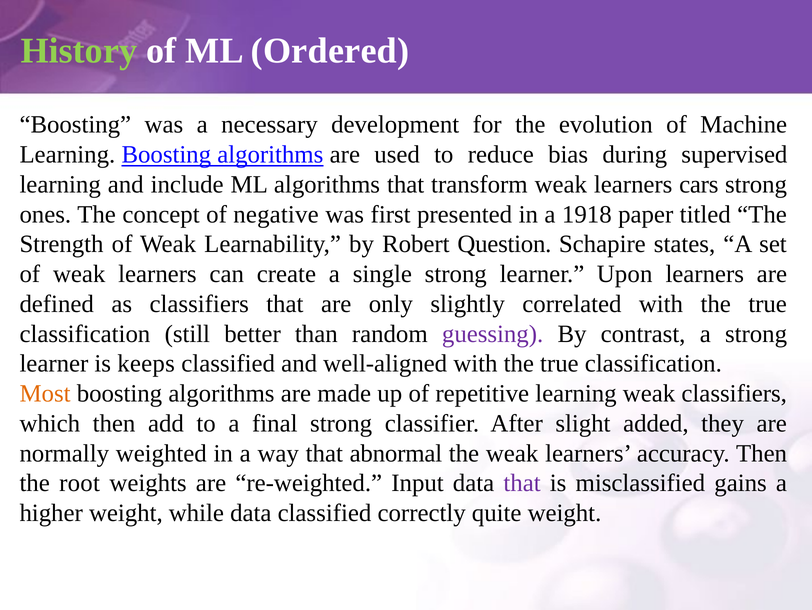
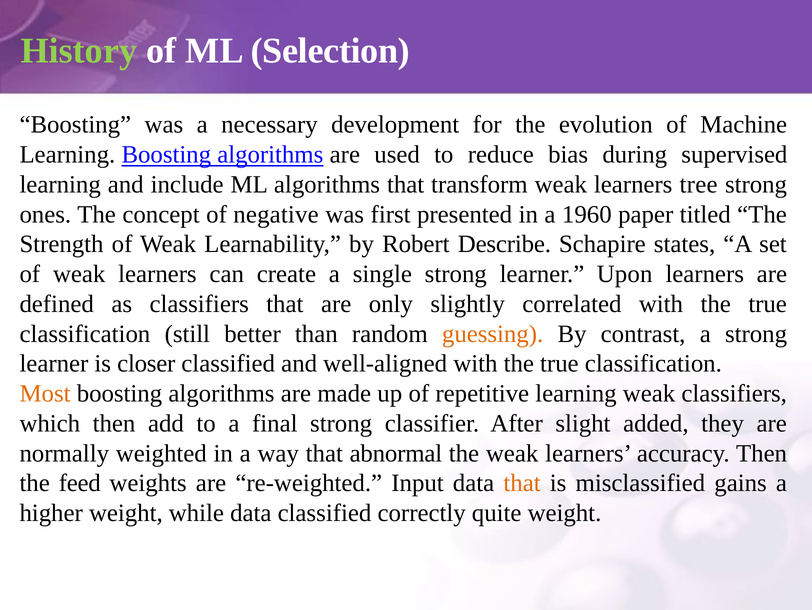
Ordered: Ordered -> Selection
cars: cars -> tree
1918: 1918 -> 1960
Question: Question -> Describe
guessing colour: purple -> orange
keeps: keeps -> closer
root: root -> feed
that at (522, 483) colour: purple -> orange
